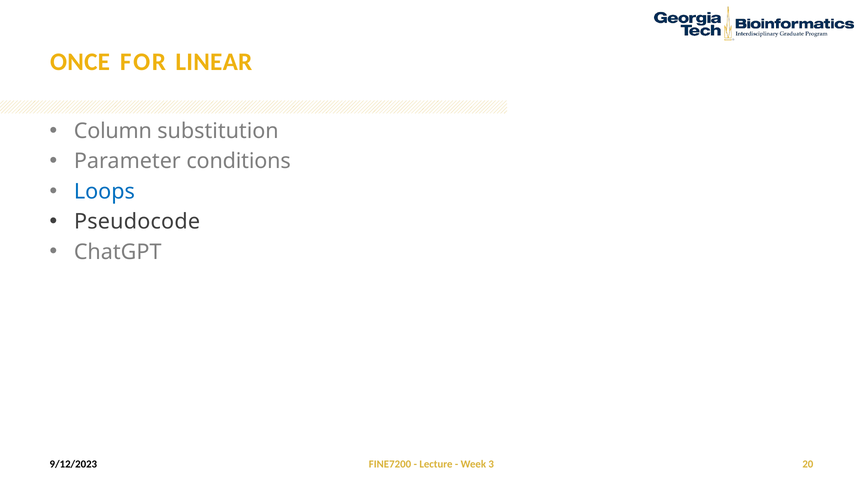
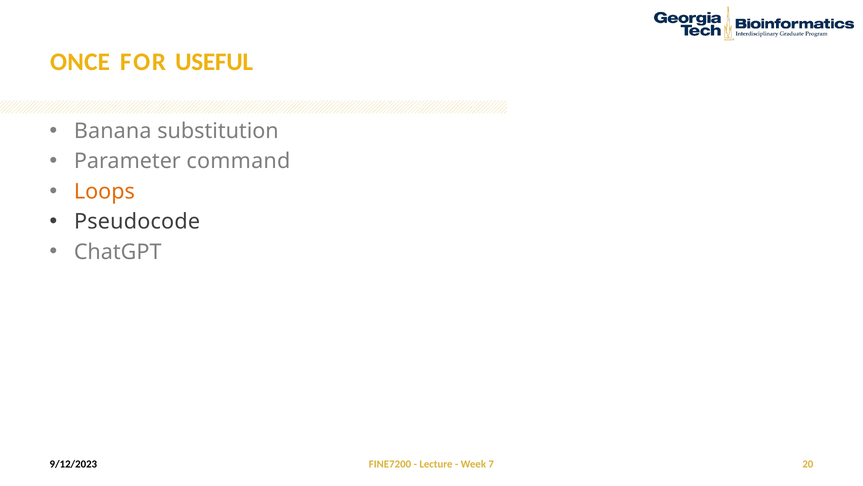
LINEAR: LINEAR -> USEFUL
Column: Column -> Banana
conditions: conditions -> command
Loops colour: blue -> orange
3: 3 -> 7
